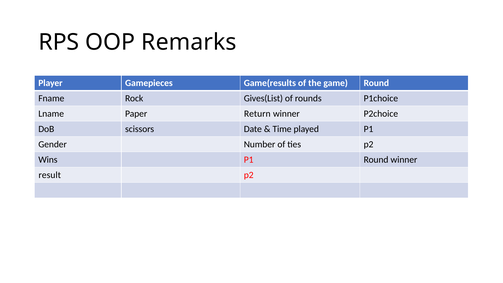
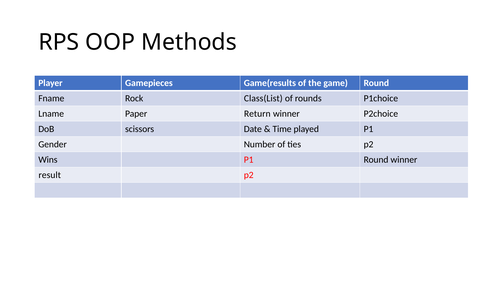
Remarks: Remarks -> Methods
Gives(List: Gives(List -> Class(List
